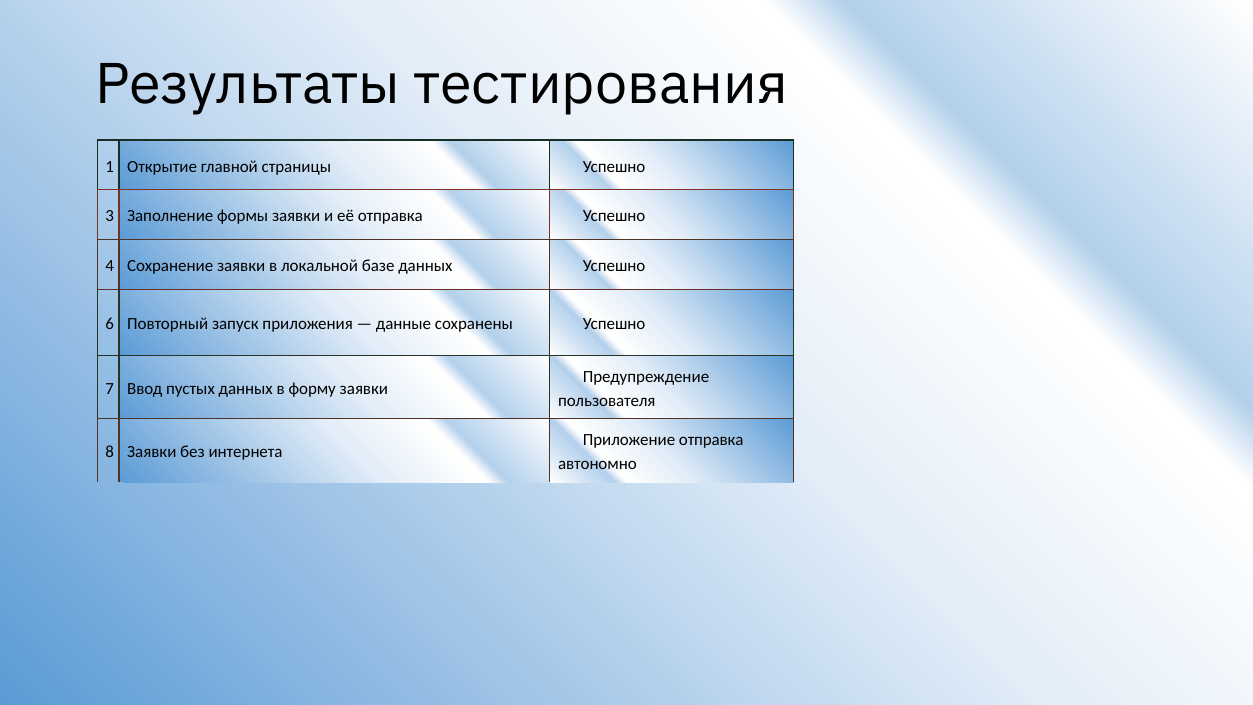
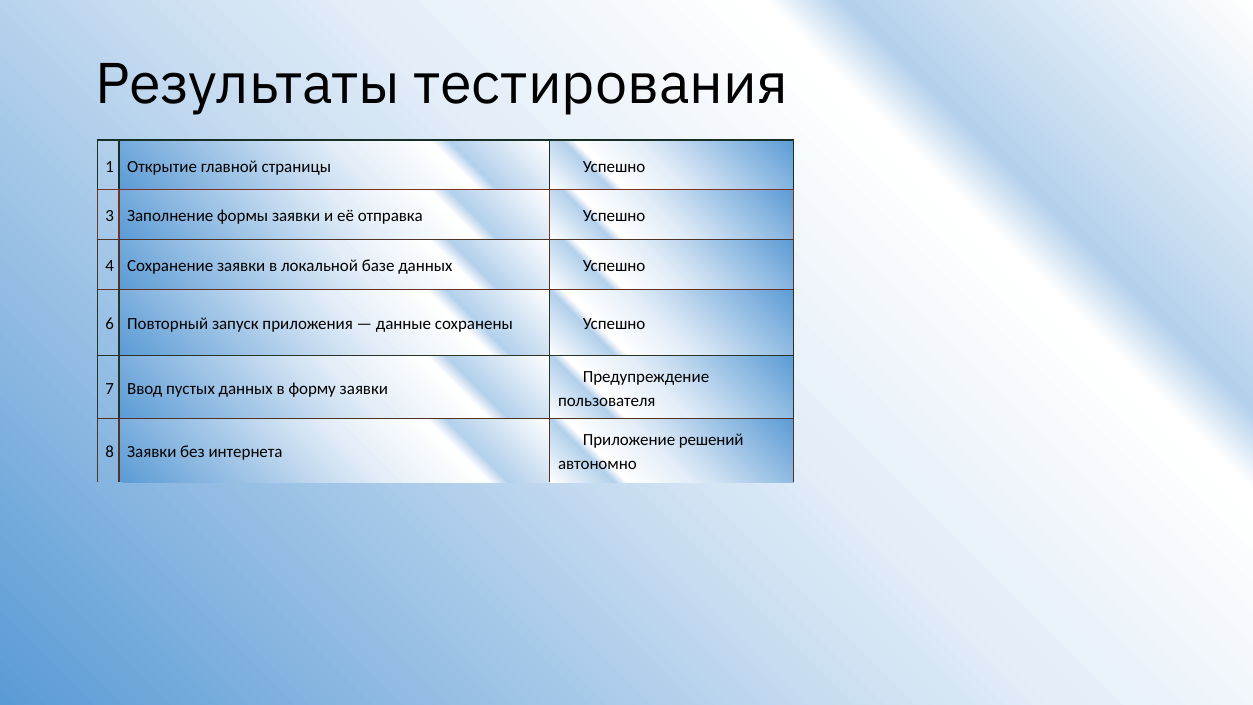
отправка at (711, 440): отправка -> решений
